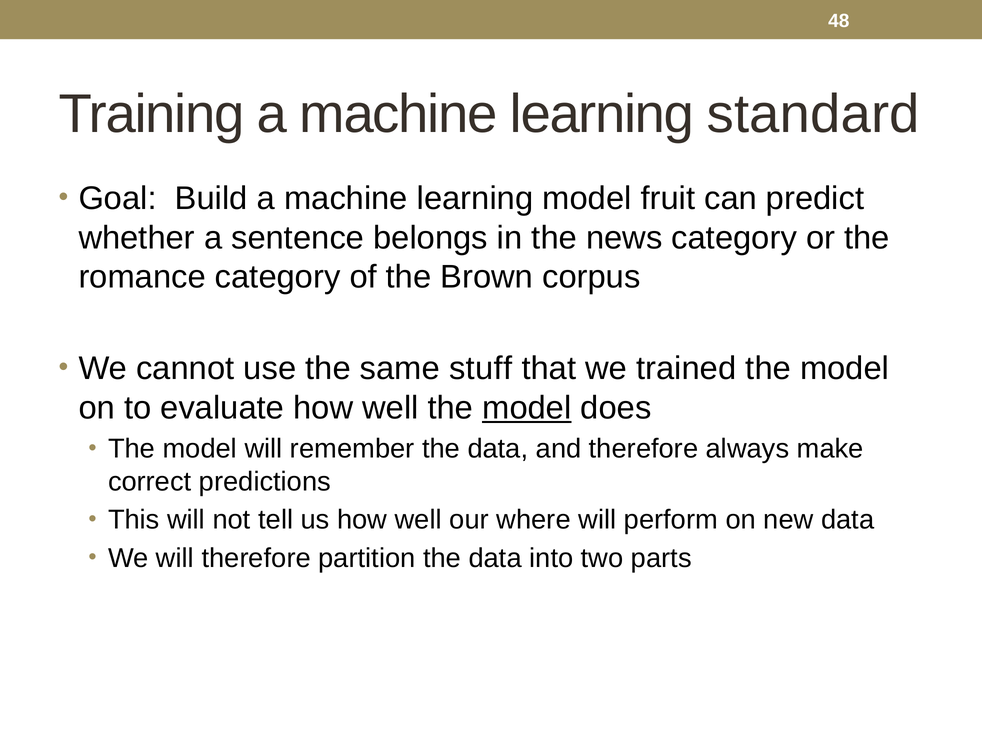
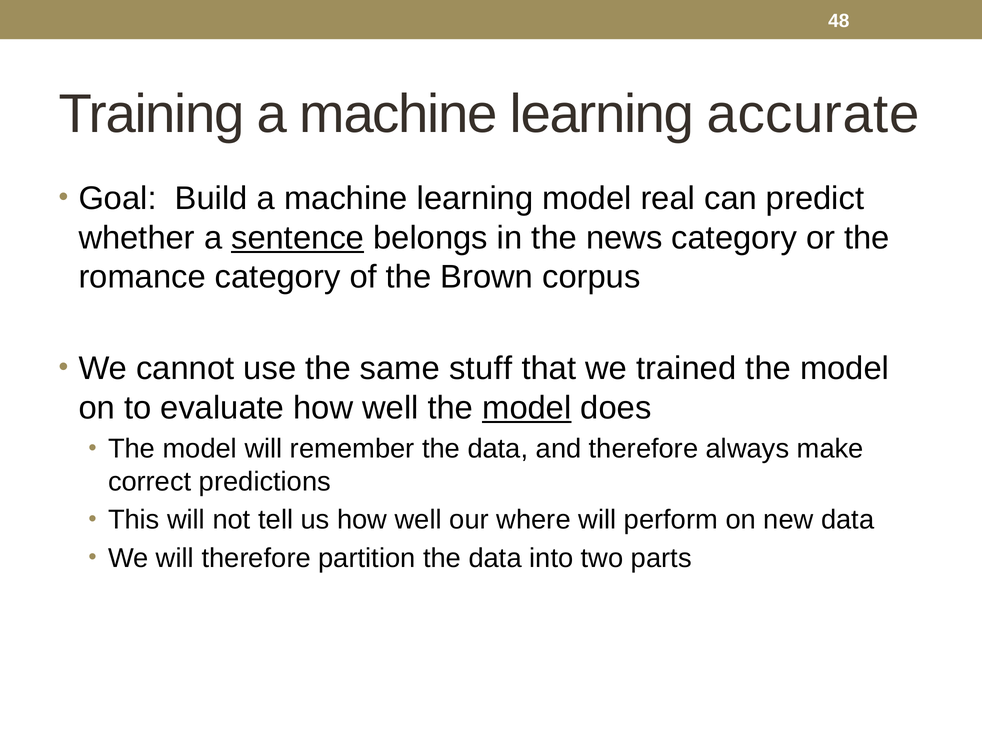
standard: standard -> accurate
fruit: fruit -> real
sentence underline: none -> present
